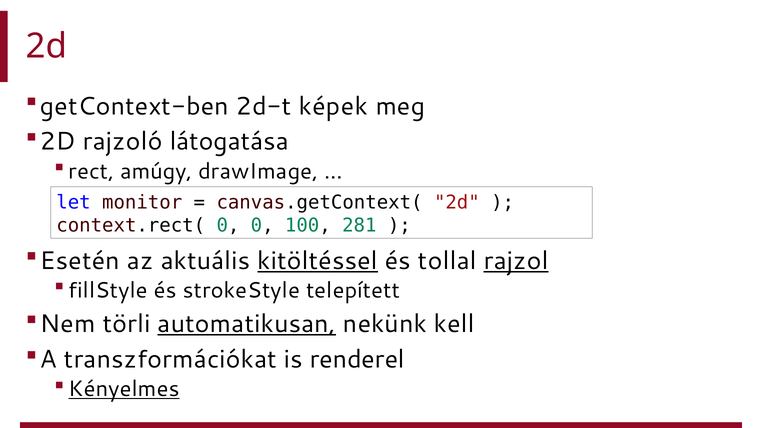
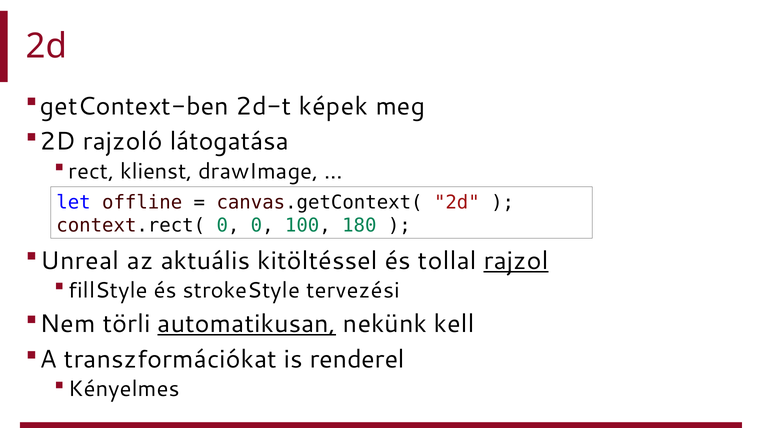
amúgy: amúgy -> klienst
monitor: monitor -> offline
281: 281 -> 180
Esetén: Esetén -> Unreal
kitöltéssel underline: present -> none
telepített: telepített -> tervezési
Kényelmes underline: present -> none
